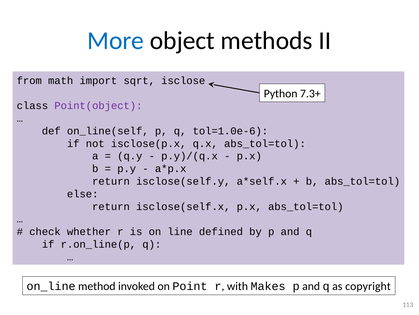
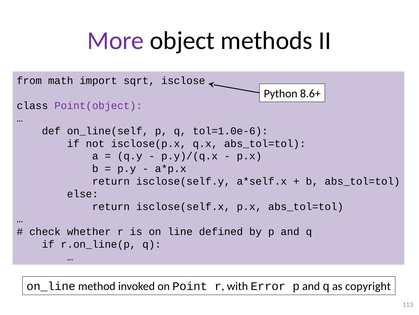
More colour: blue -> purple
7.3+: 7.3+ -> 8.6+
Makes: Makes -> Error
